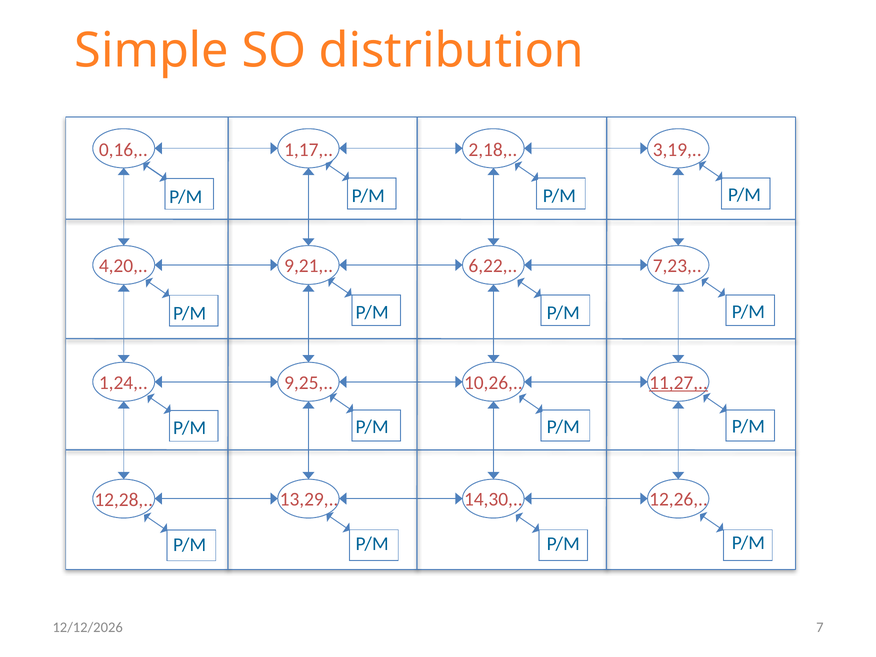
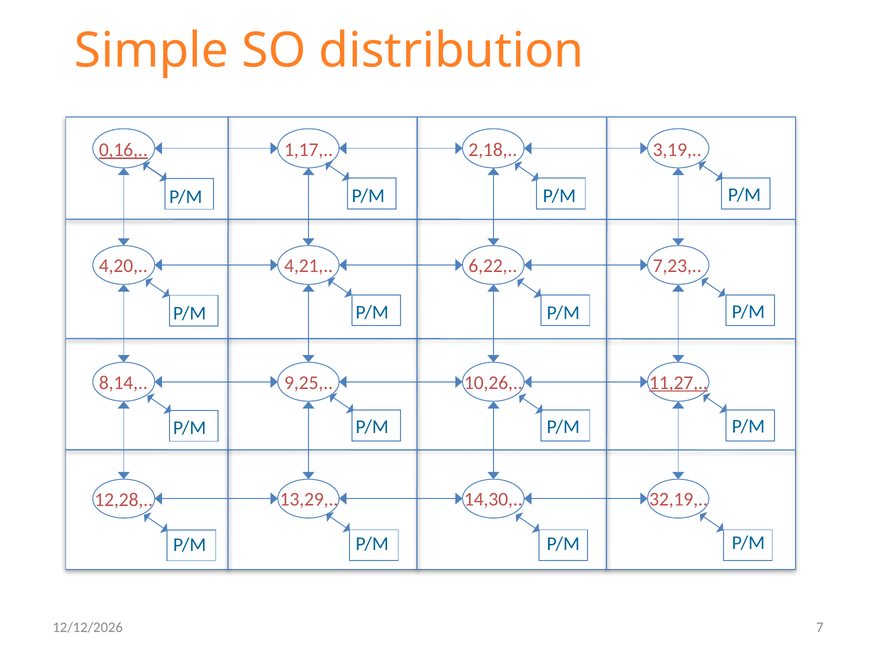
0,16 underline: none -> present
9,21: 9,21 -> 4,21
1,24: 1,24 -> 8,14
12,26: 12,26 -> 32,19
